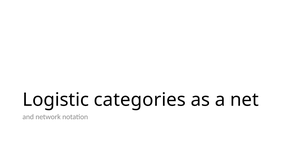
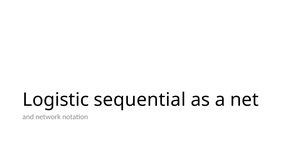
categories: categories -> sequential
